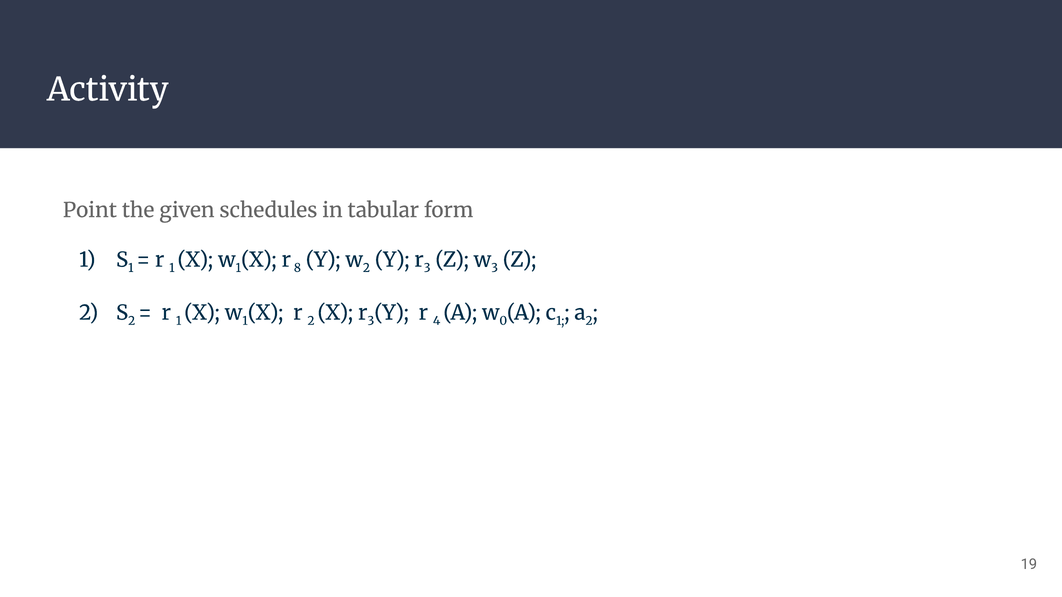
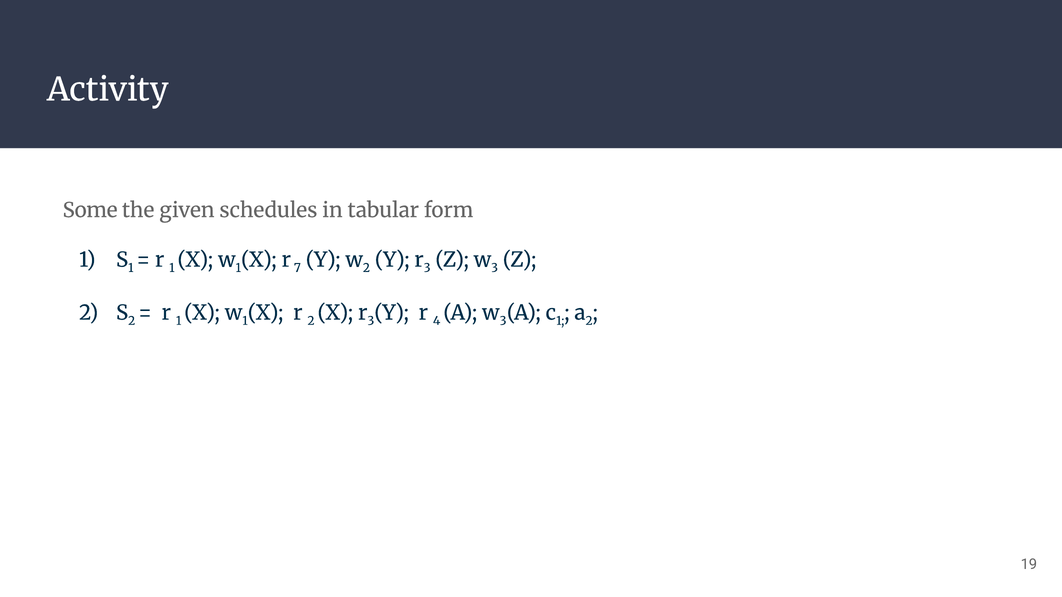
Point: Point -> Some
8: 8 -> 7
0 at (503, 321): 0 -> 3
